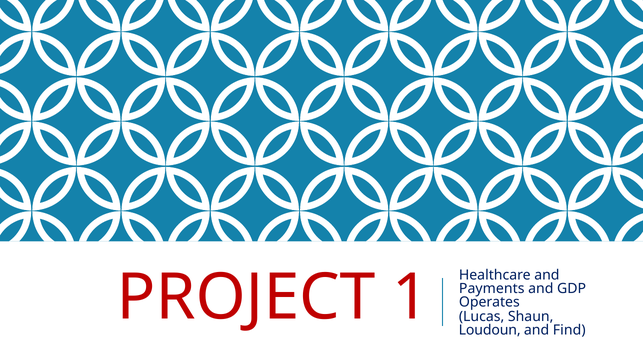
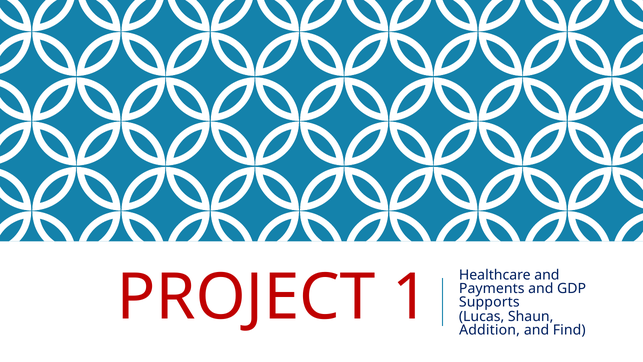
Operates: Operates -> Supports
Loudoun: Loudoun -> Addition
